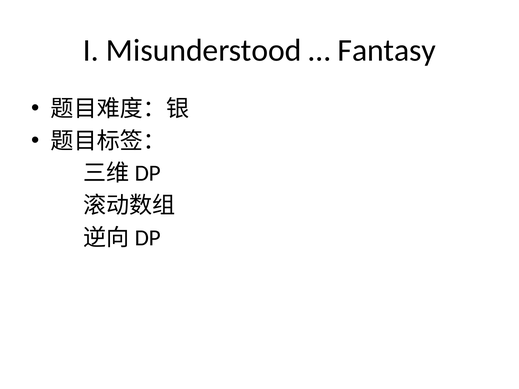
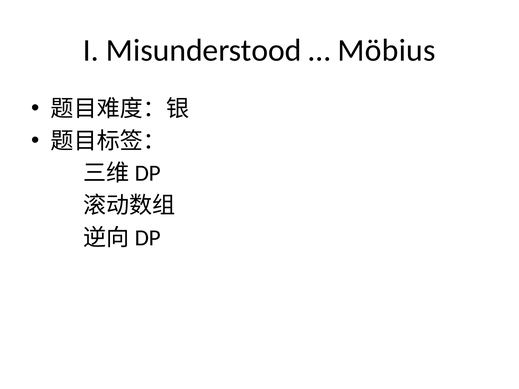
Fantasy: Fantasy -> Möbius
